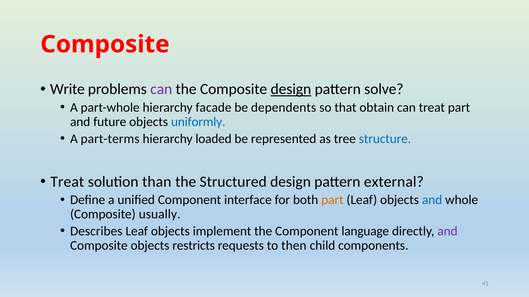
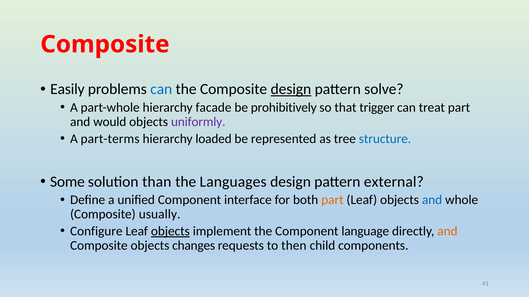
Write: Write -> Easily
can at (161, 89) colour: purple -> blue
dependents: dependents -> prohibitively
obtain: obtain -> trigger
future: future -> would
uniformly colour: blue -> purple
Treat at (67, 182): Treat -> Some
Structured: Structured -> Languages
Describes: Describes -> Configure
objects at (170, 232) underline: none -> present
and at (447, 232) colour: purple -> orange
restricts: restricts -> changes
